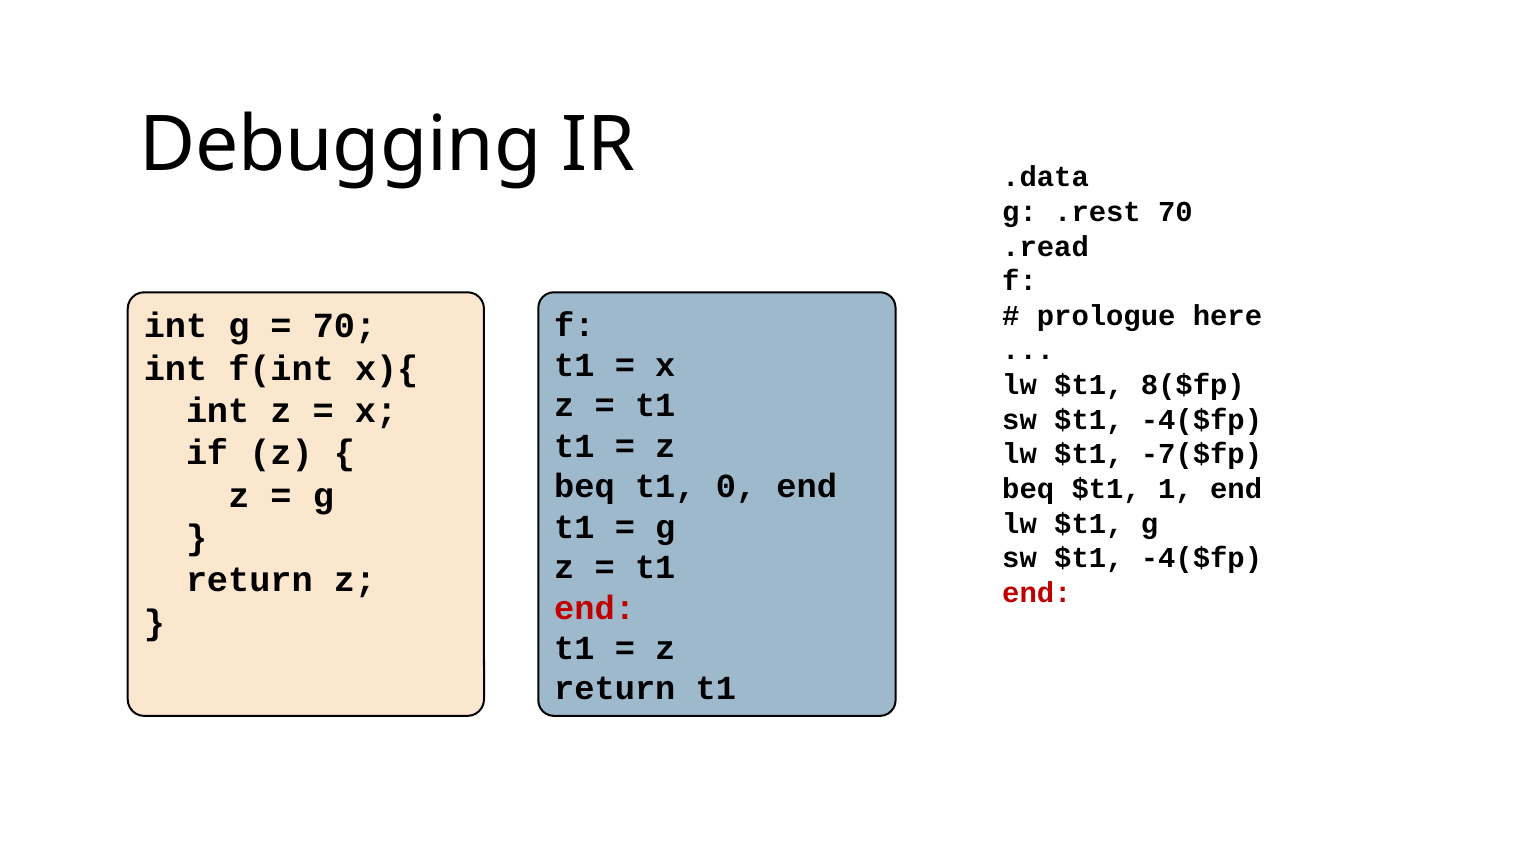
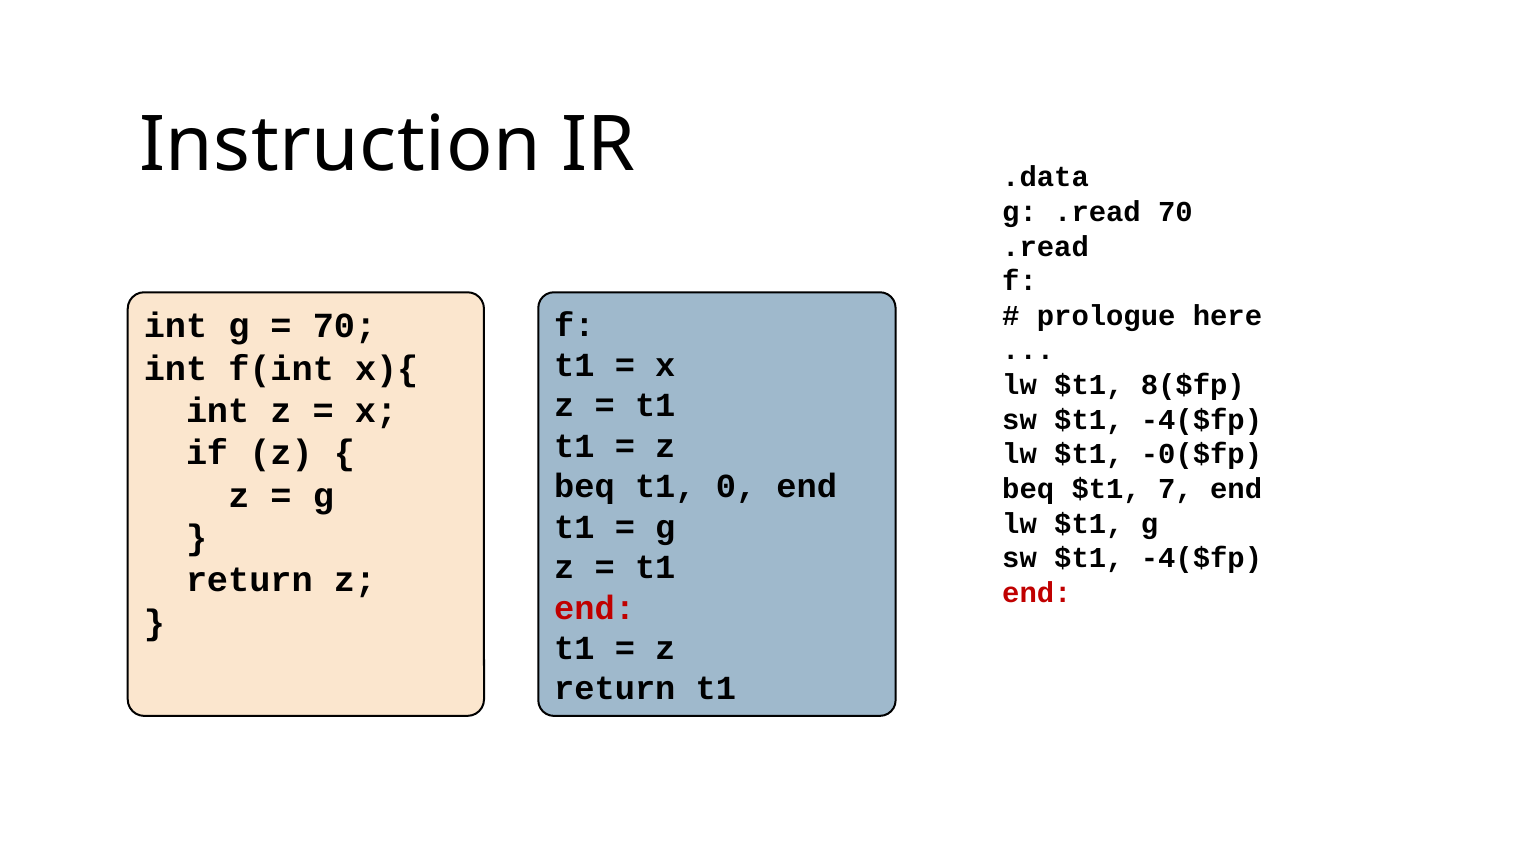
Debugging: Debugging -> Instruction
g .rest: .rest -> .read
-7($fp: -7($fp -> -0($fp
1: 1 -> 7
